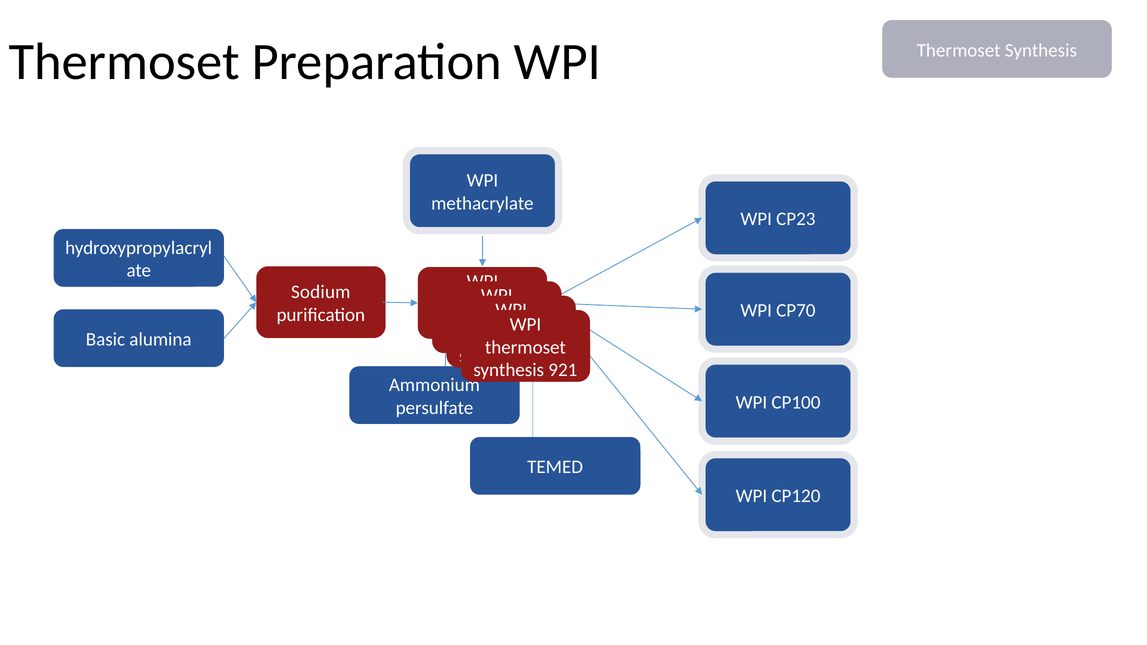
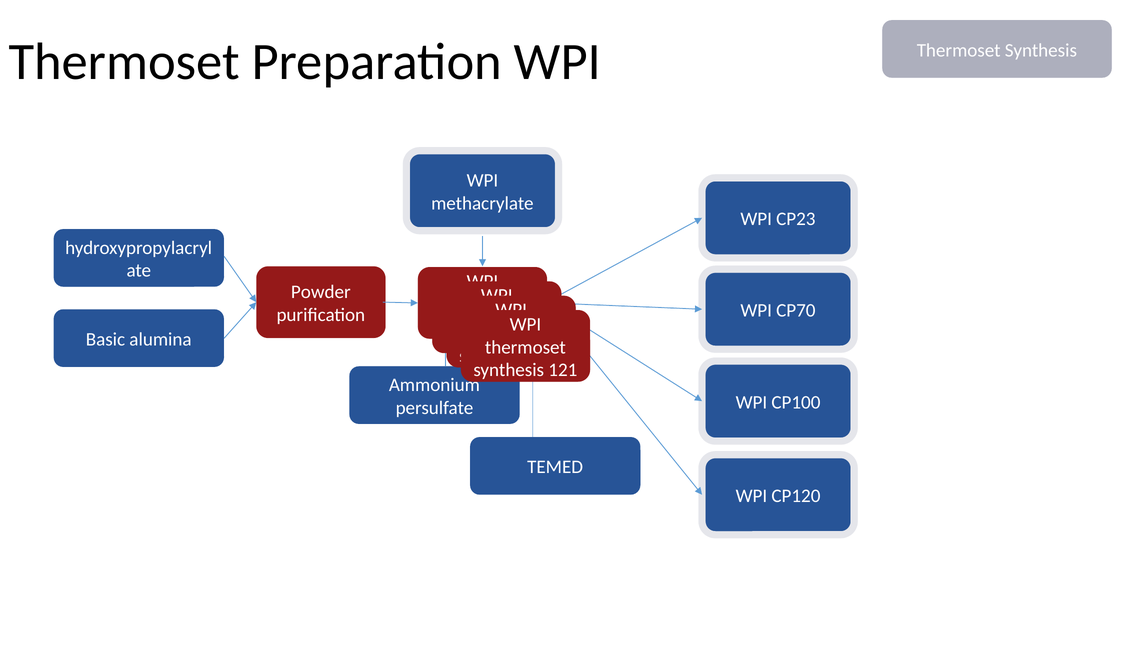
Sodium: Sodium -> Powder
921: 921 -> 121
